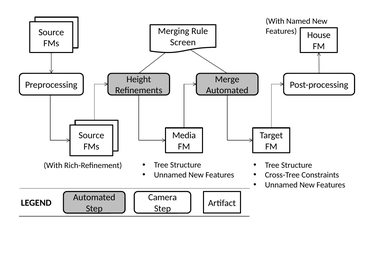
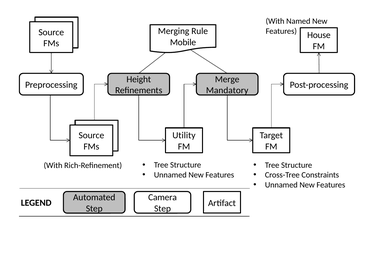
Screen: Screen -> Mobile
Automated at (227, 90): Automated -> Mandatory
Media: Media -> Utility
